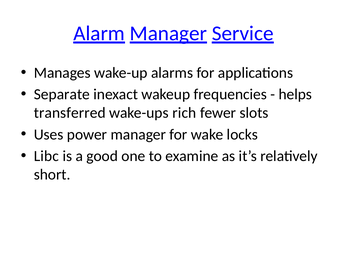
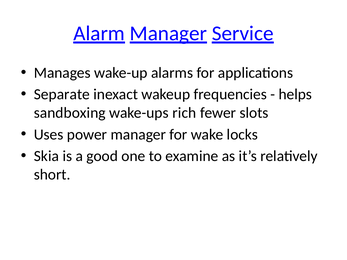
transferred: transferred -> sandboxing
Libc: Libc -> Skia
